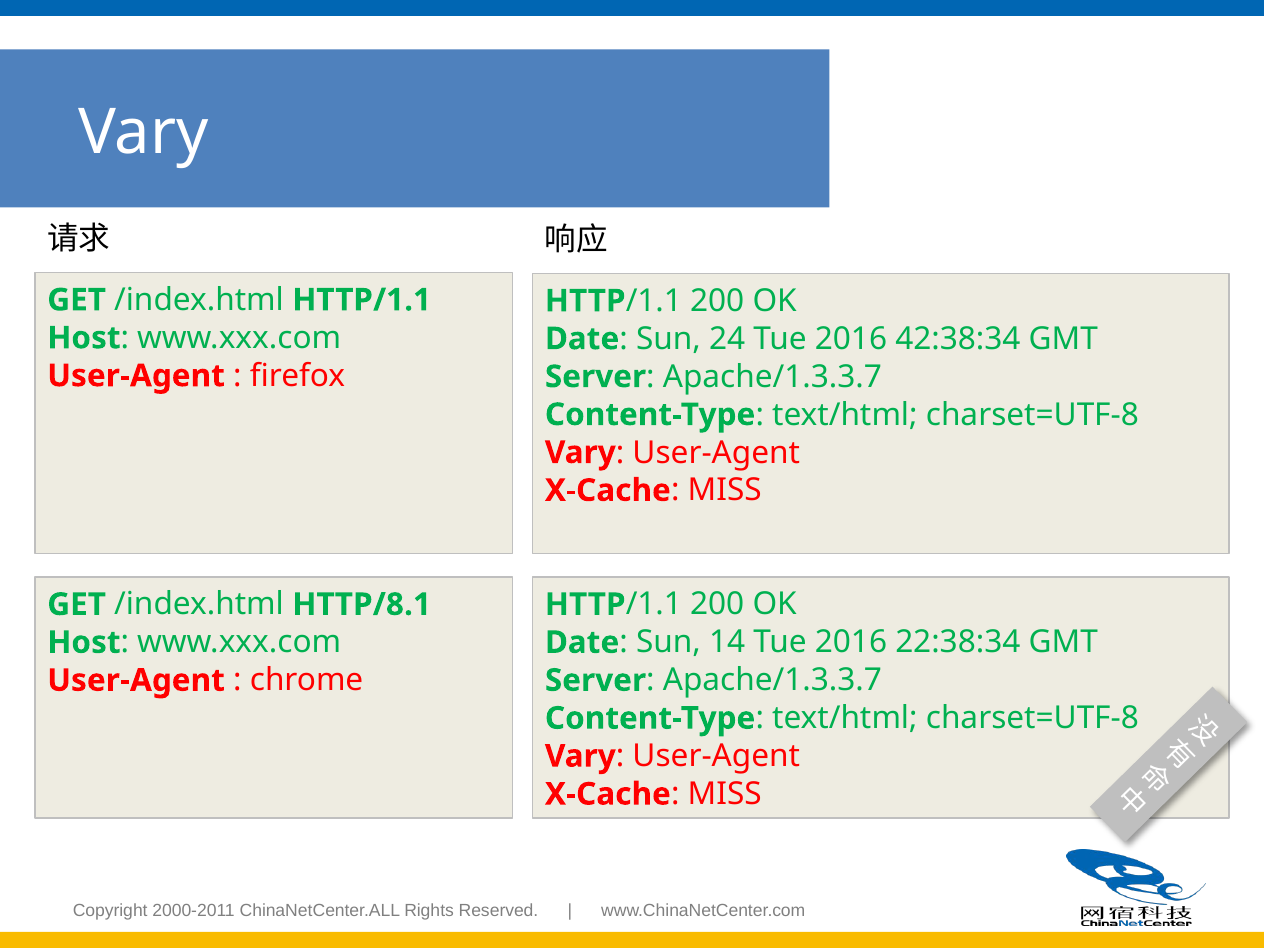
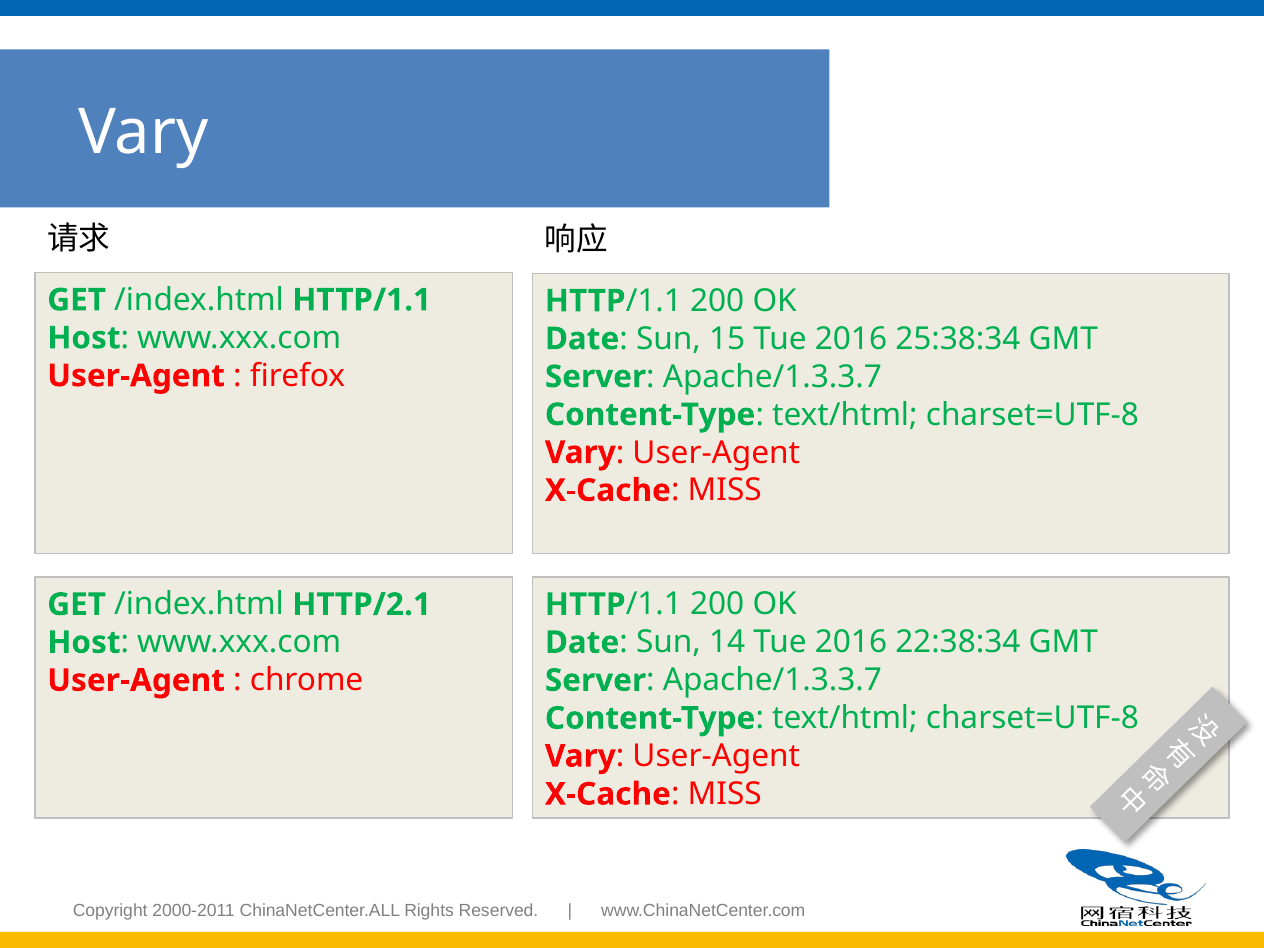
24: 24 -> 15
42:38:34: 42:38:34 -> 25:38:34
HTTP/8.1: HTTP/8.1 -> HTTP/2.1
